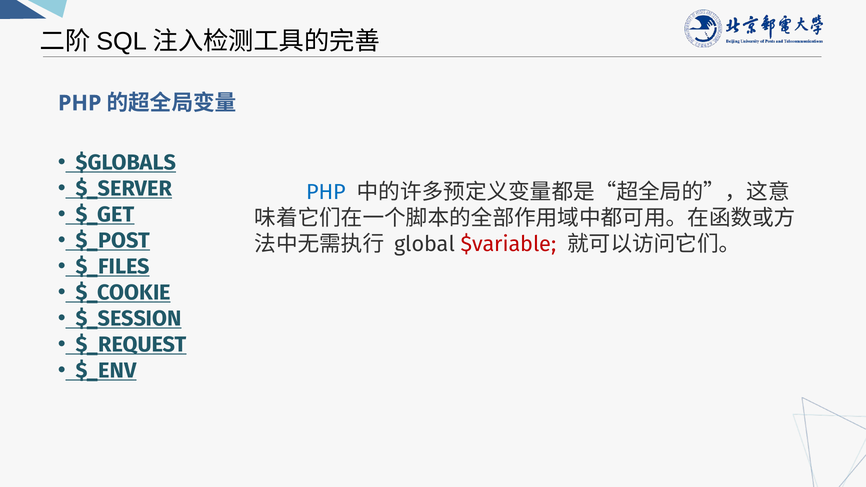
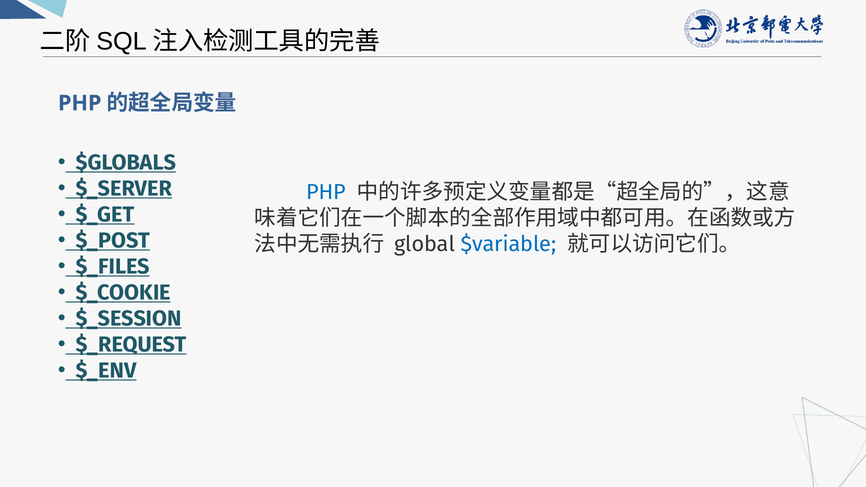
$variable colour: red -> blue
